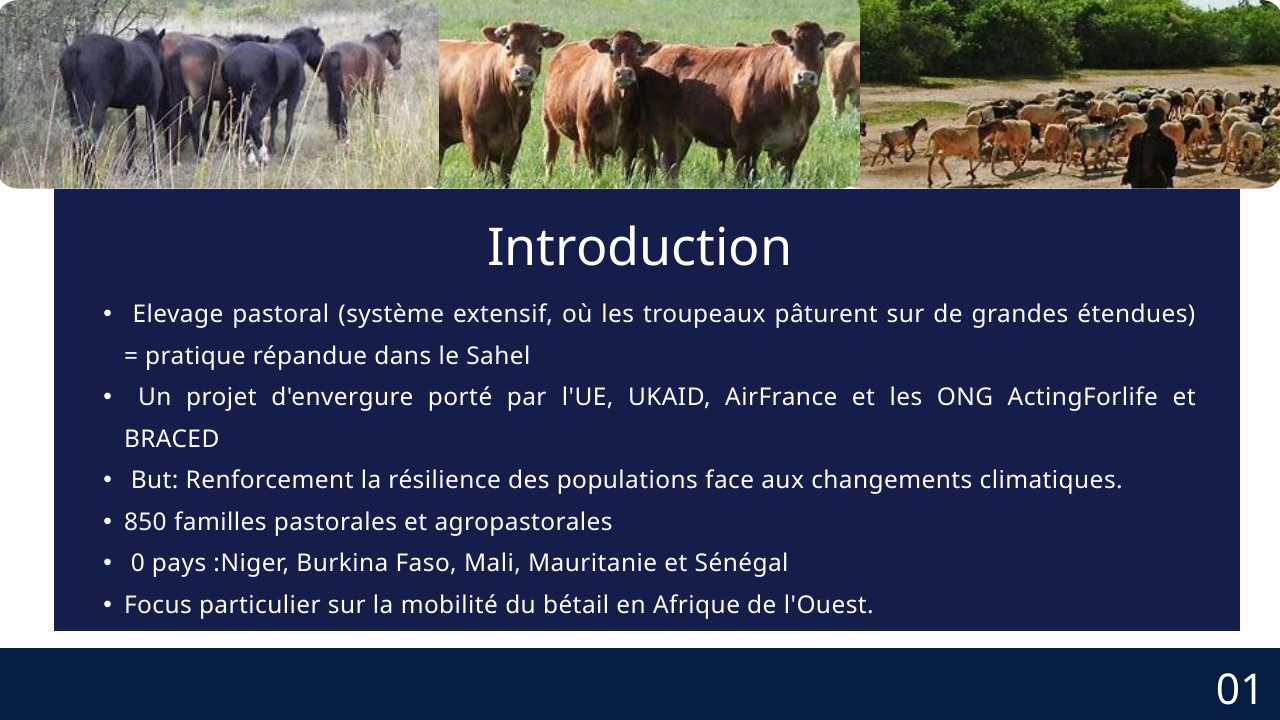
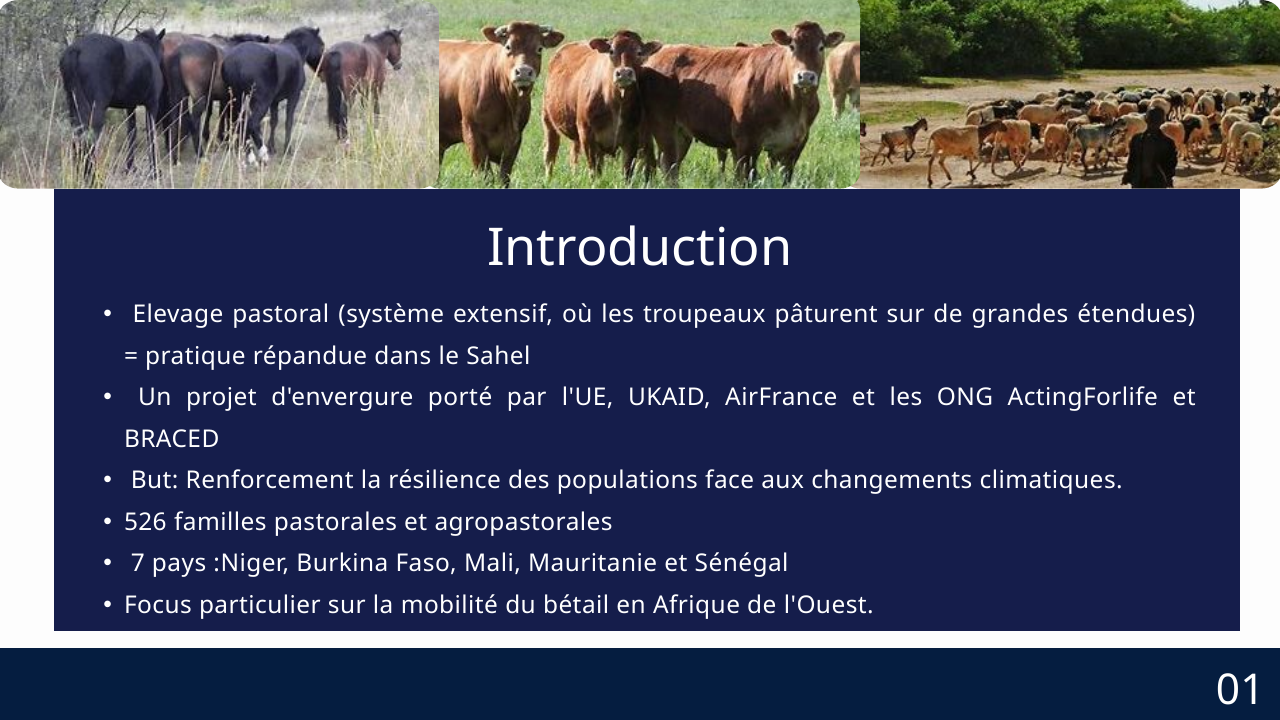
850: 850 -> 526
0: 0 -> 7
